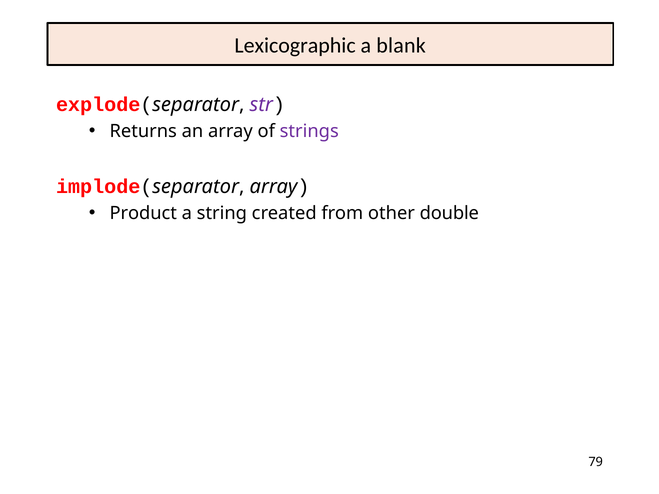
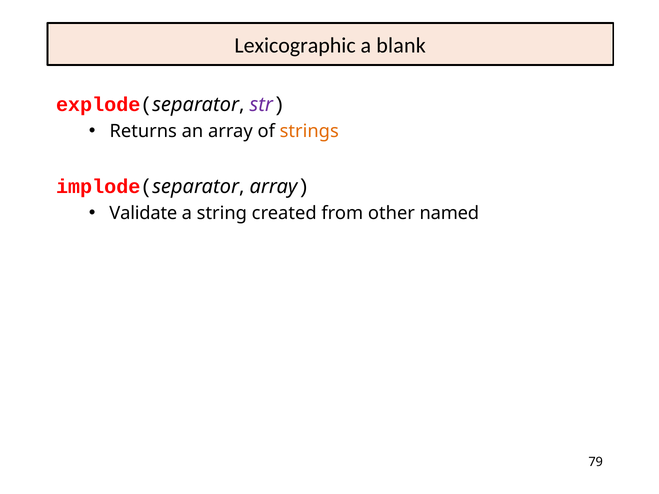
strings colour: purple -> orange
Product: Product -> Validate
double: double -> named
